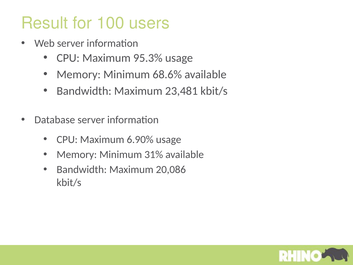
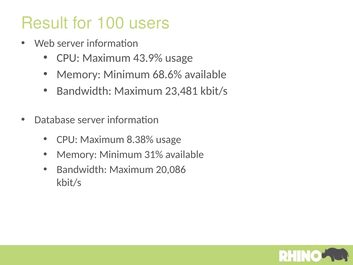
95.3%: 95.3% -> 43.9%
6.90%: 6.90% -> 8.38%
